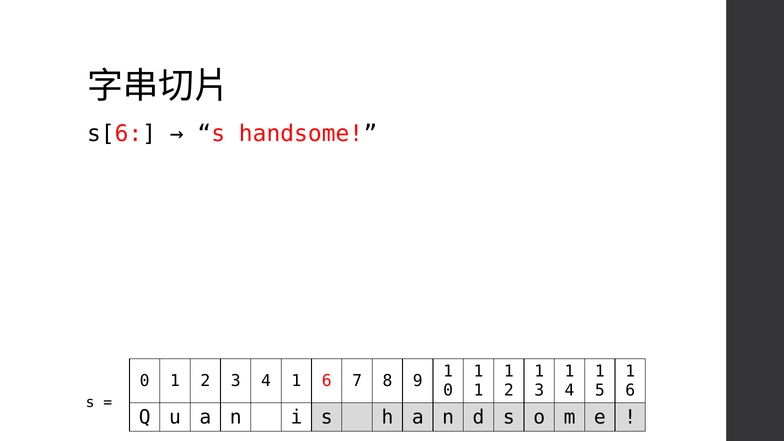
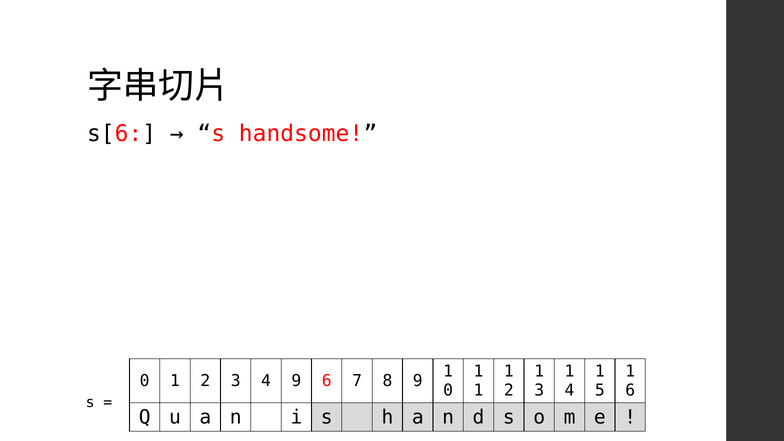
3 4 1: 1 -> 9
